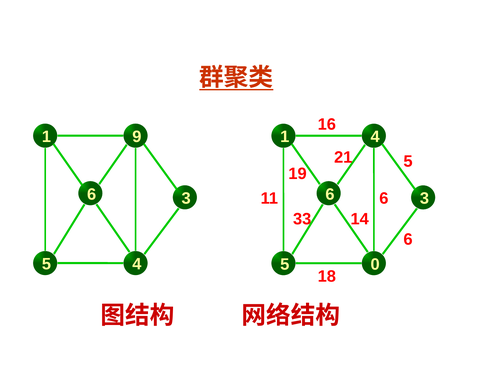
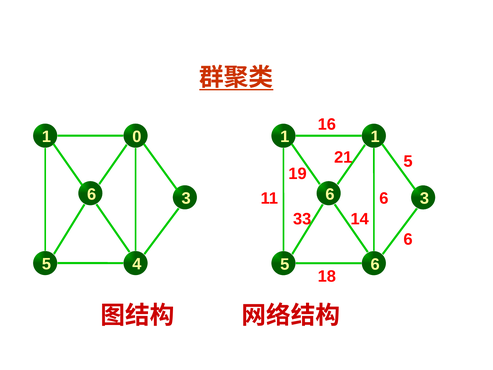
9: 9 -> 0
1 4: 4 -> 1
0 at (375, 264): 0 -> 6
